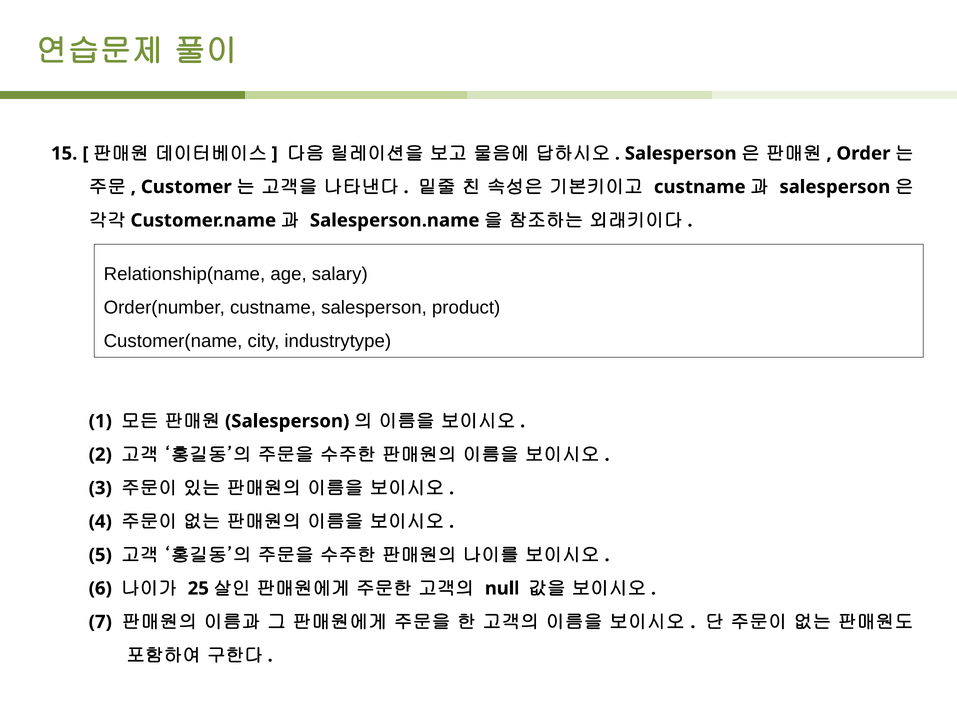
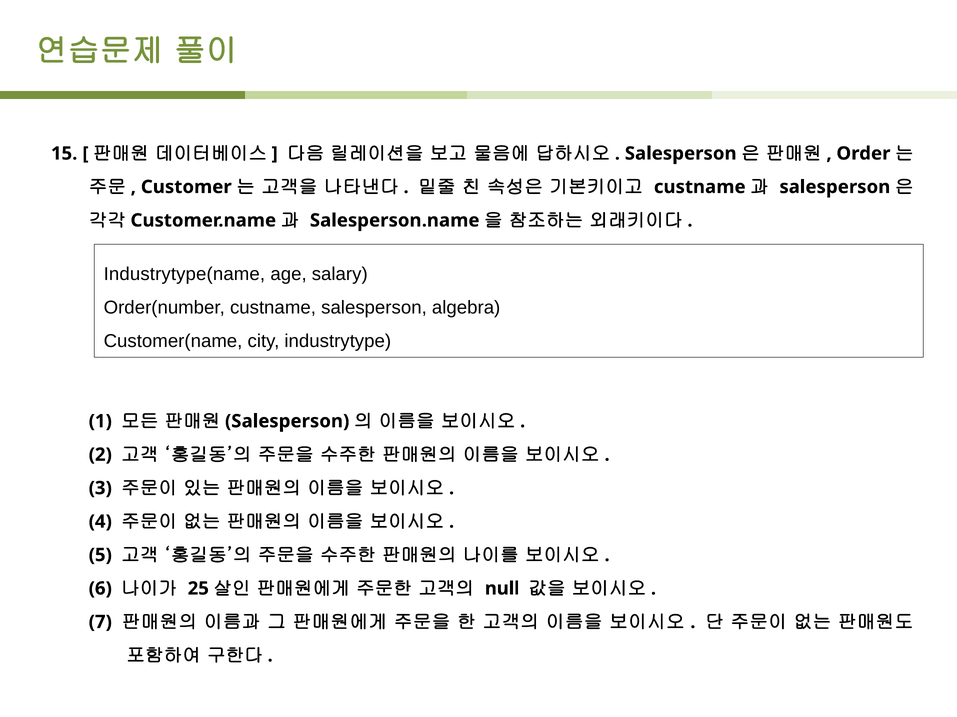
Relationship(name: Relationship(name -> Industrytype(name
product: product -> algebra
